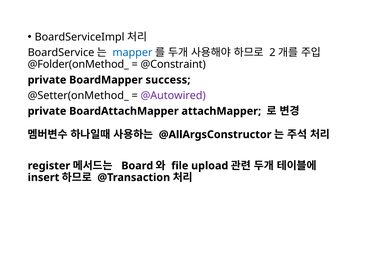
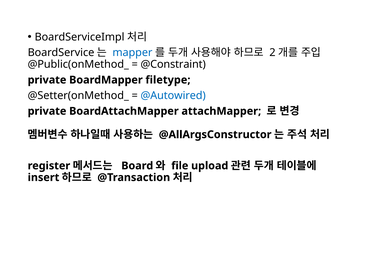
@Folder(onMethod_: @Folder(onMethod_ -> @Public(onMethod_
success: success -> filetype
@Autowired colour: purple -> blue
